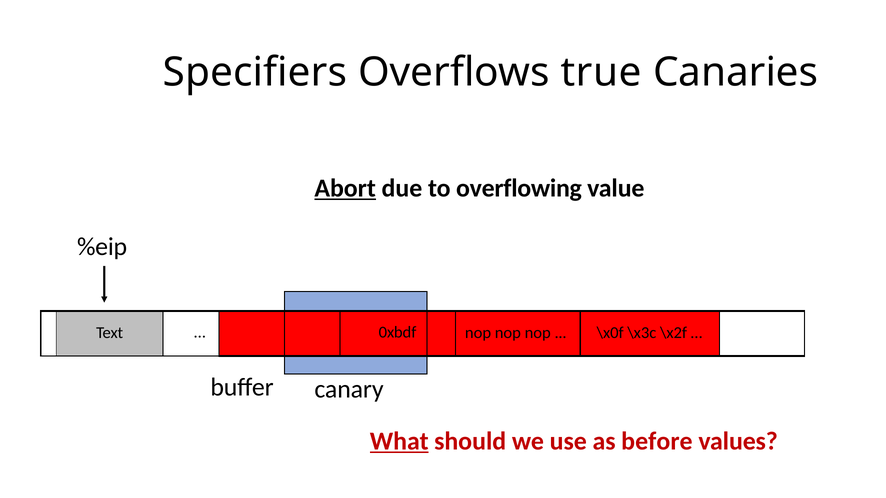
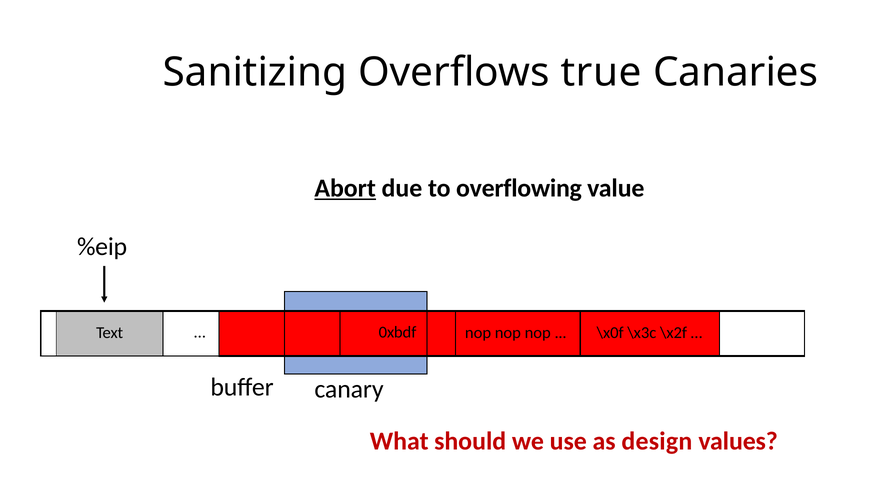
Specifiers: Specifiers -> Sanitizing
What underline: present -> none
before: before -> design
